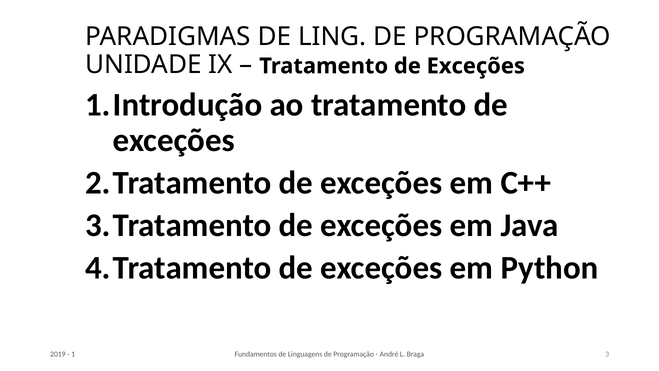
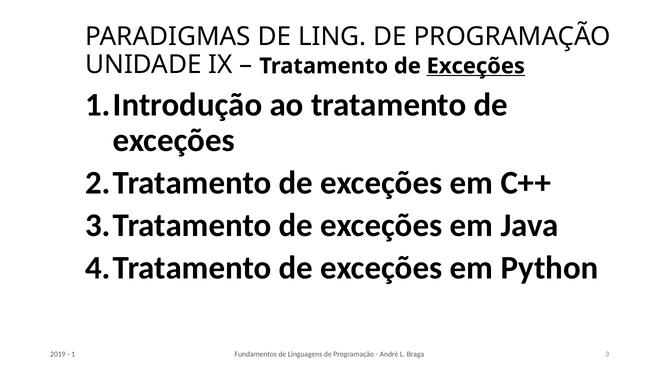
Exceções at (476, 66) underline: none -> present
